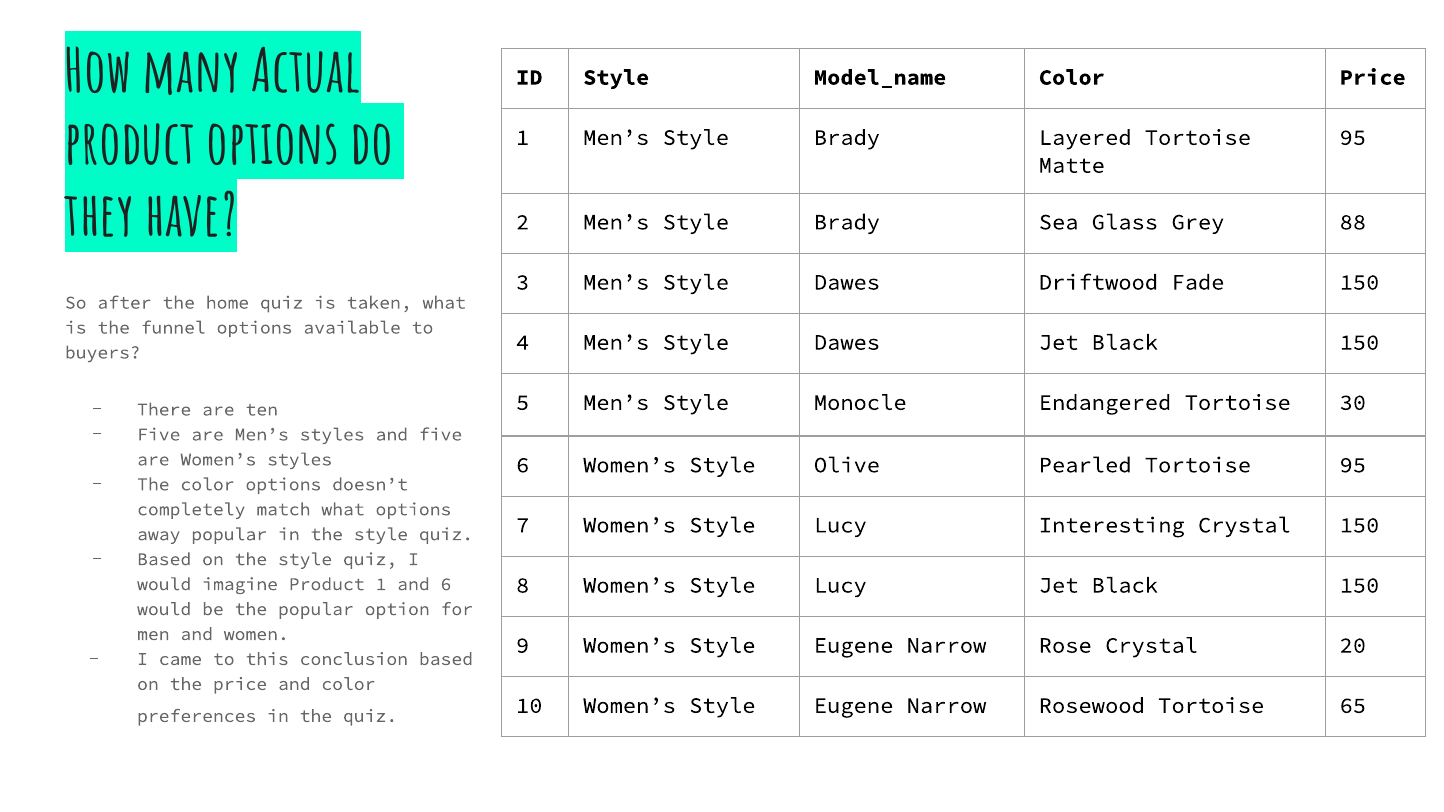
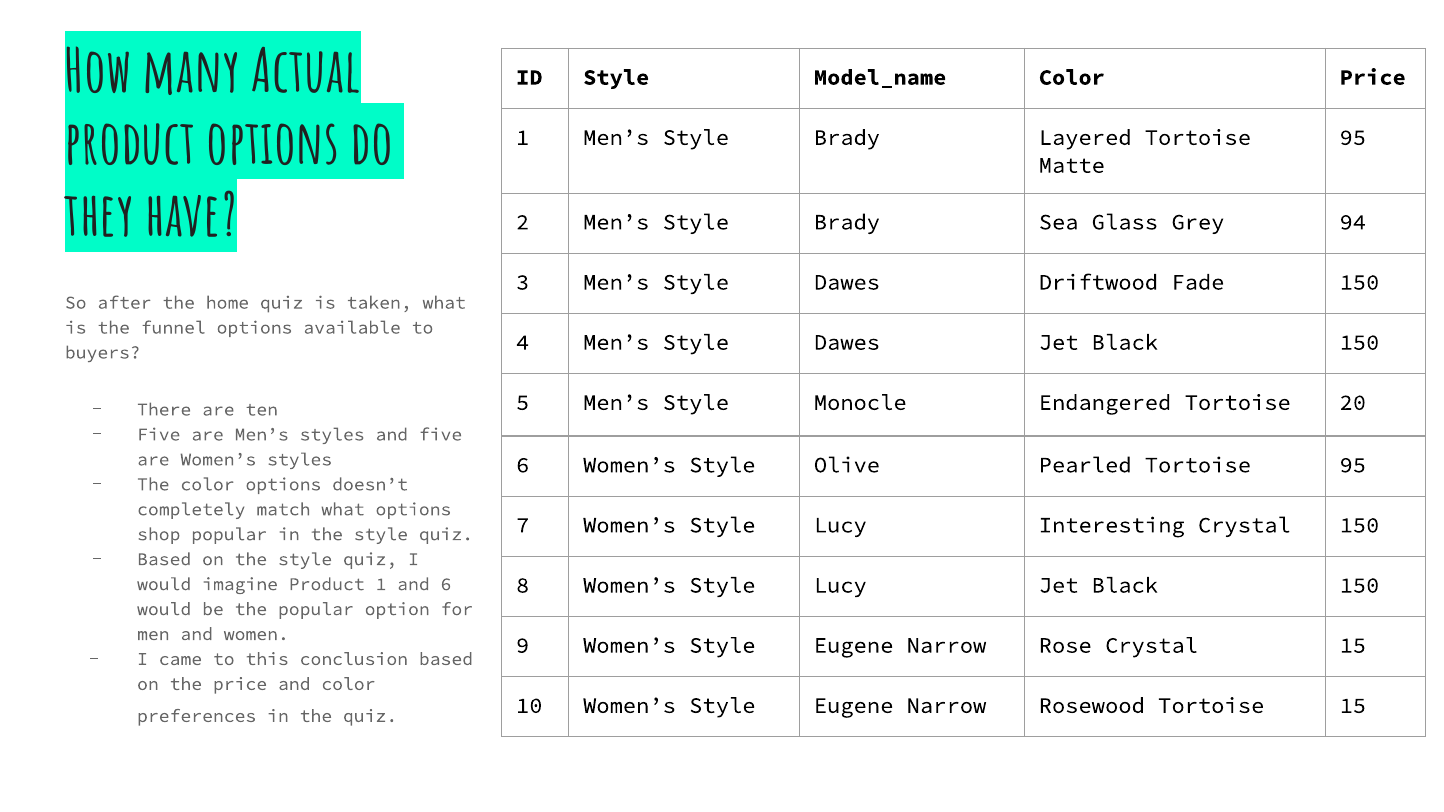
88: 88 -> 94
30: 30 -> 20
away: away -> shop
Crystal 20: 20 -> 15
Tortoise 65: 65 -> 15
